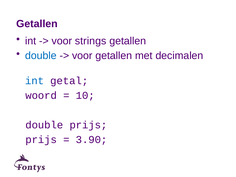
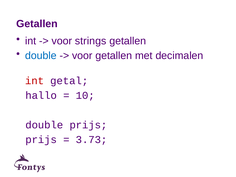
int at (35, 81) colour: blue -> red
woord: woord -> hallo
3.90: 3.90 -> 3.73
